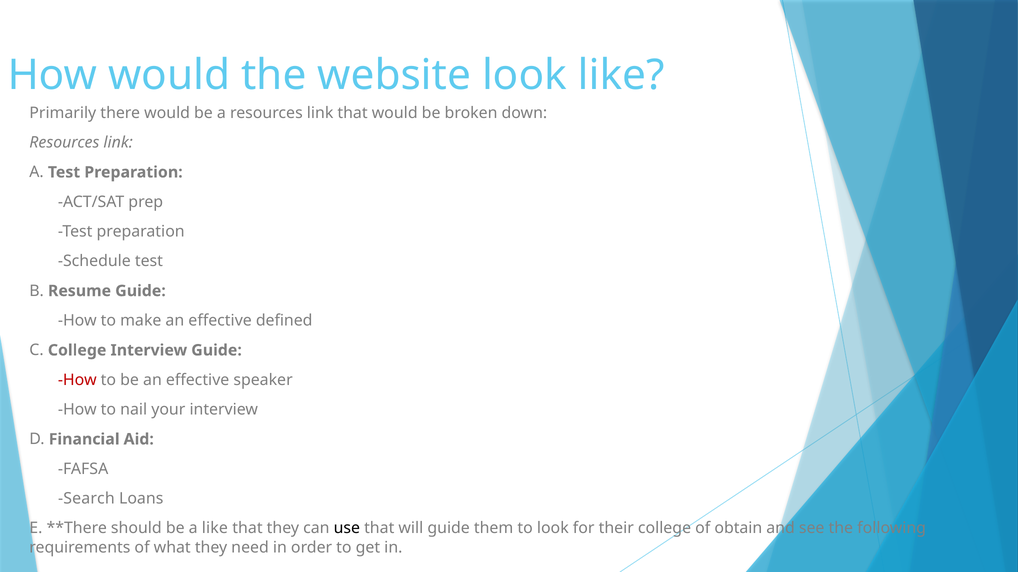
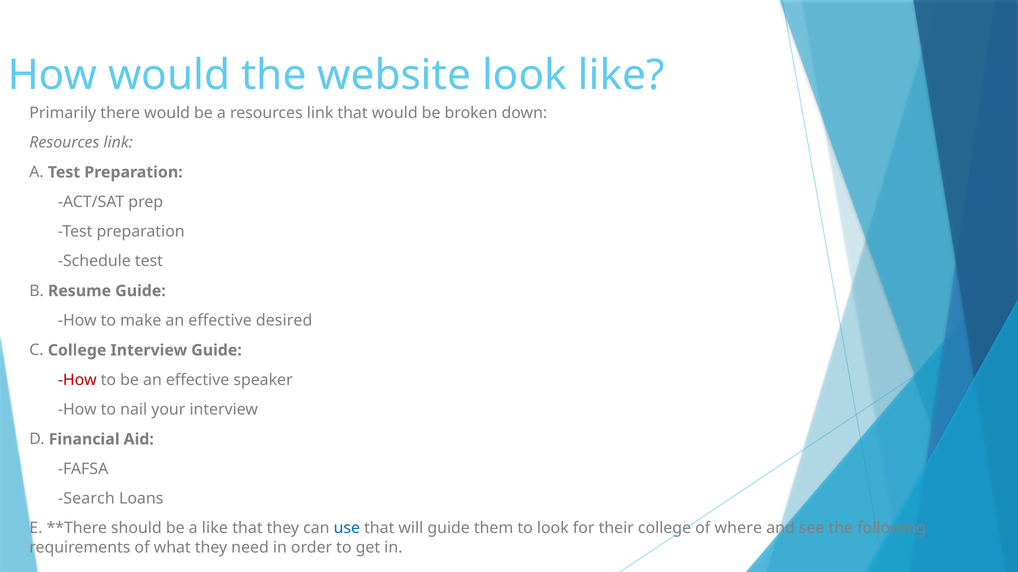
defined: defined -> desired
use colour: black -> blue
obtain: obtain -> where
